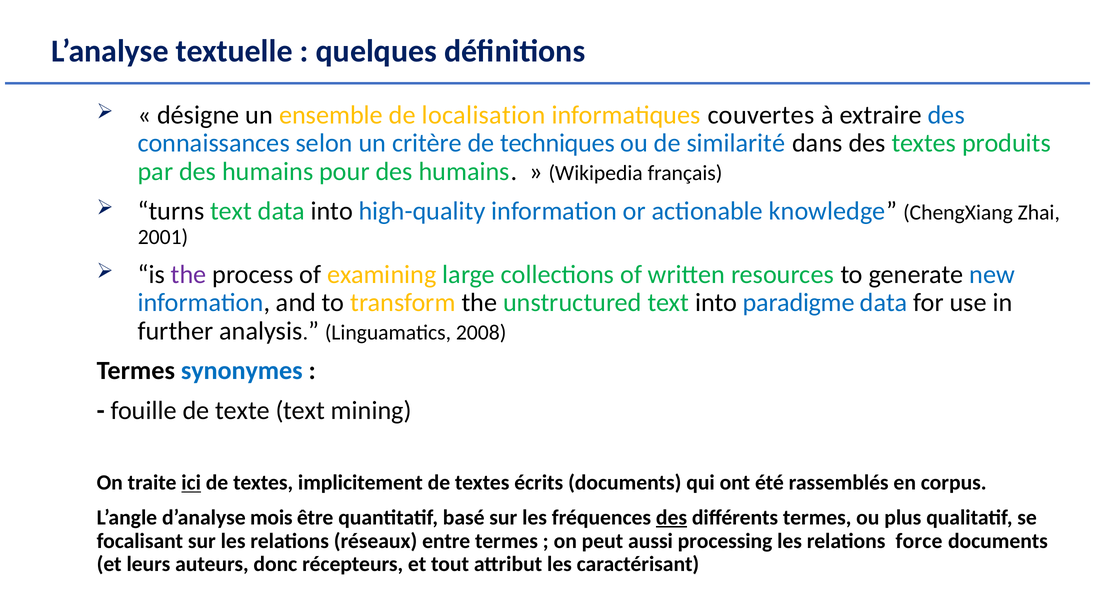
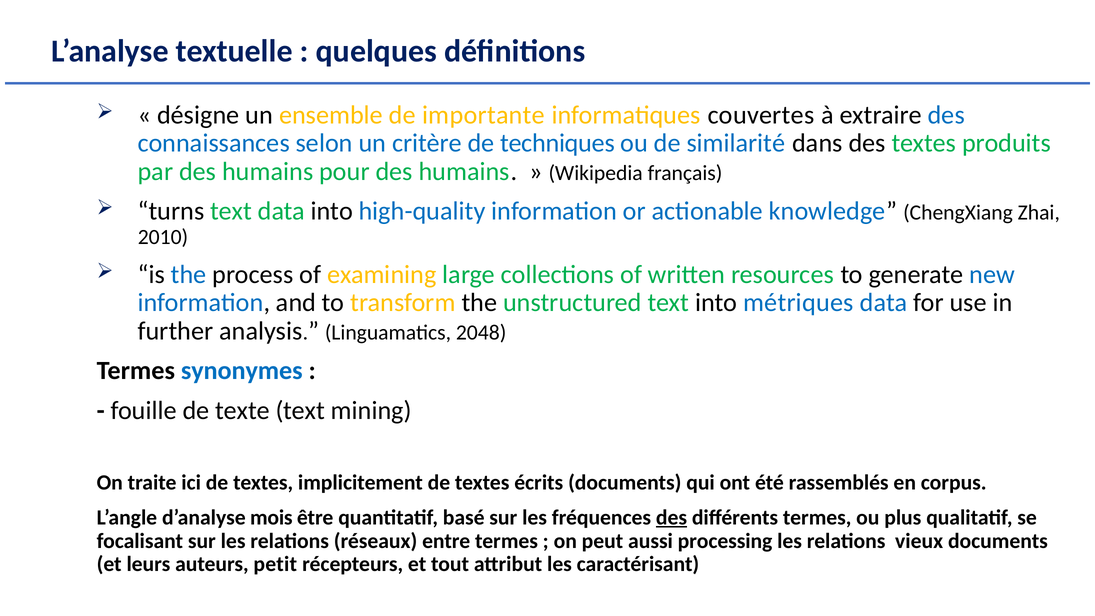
localisation: localisation -> importante
2001: 2001 -> 2010
the at (189, 274) colour: purple -> blue
paradigme: paradigme -> métriques
2008: 2008 -> 2048
ici underline: present -> none
force: force -> vieux
donc: donc -> petit
